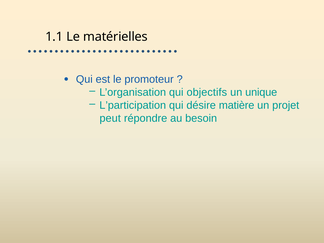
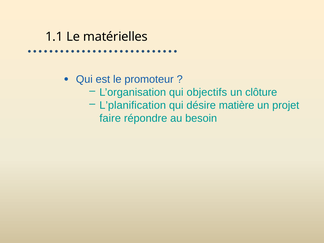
unique: unique -> clôture
L’participation: L’participation -> L’planification
peut: peut -> faire
